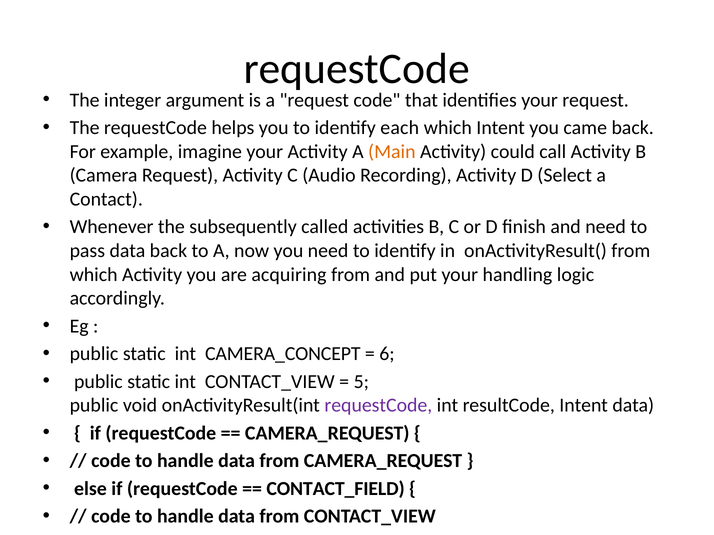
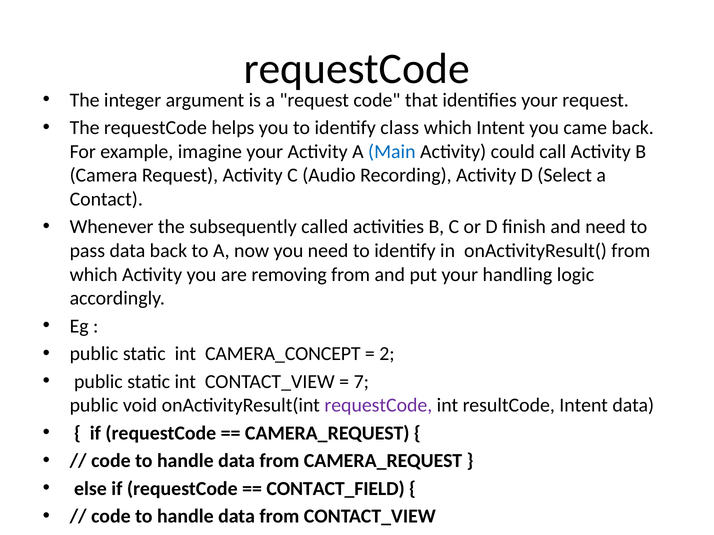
each: each -> class
Main colour: orange -> blue
acquiring: acquiring -> removing
6: 6 -> 2
5: 5 -> 7
